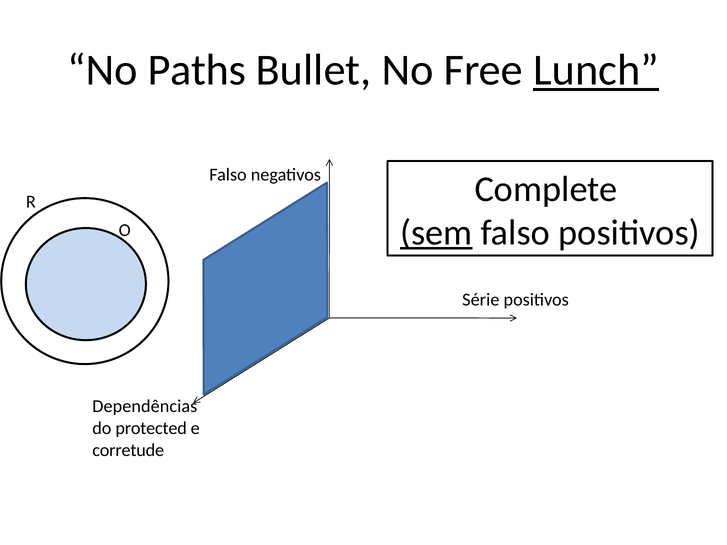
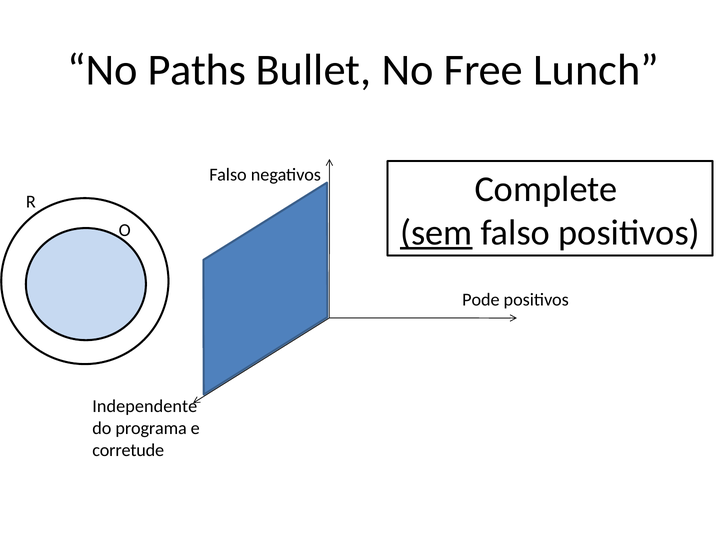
Lunch underline: present -> none
Série: Série -> Pode
Dependências: Dependências -> Independente
protected: protected -> programa
